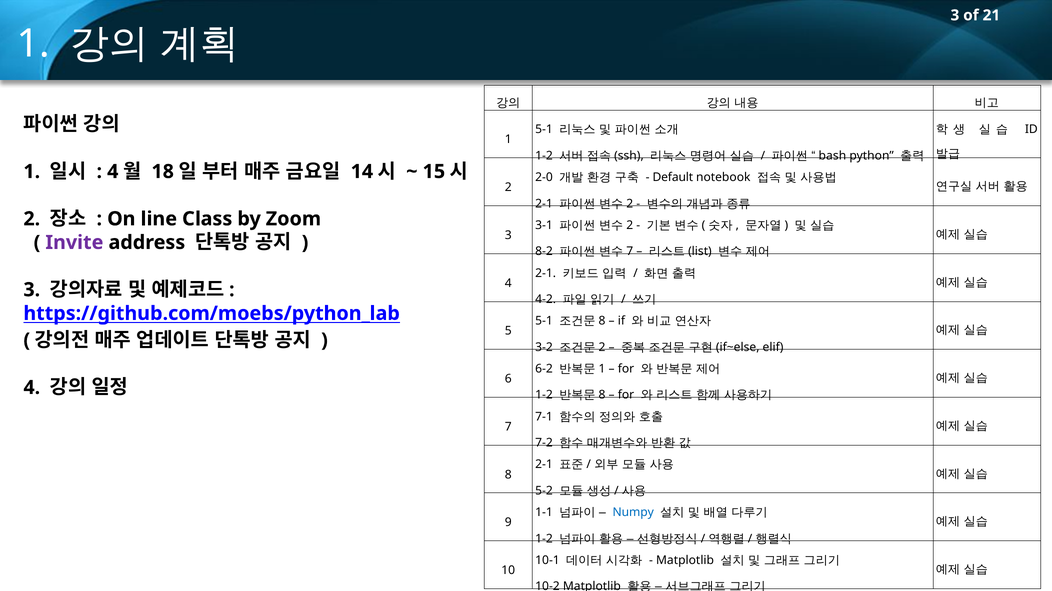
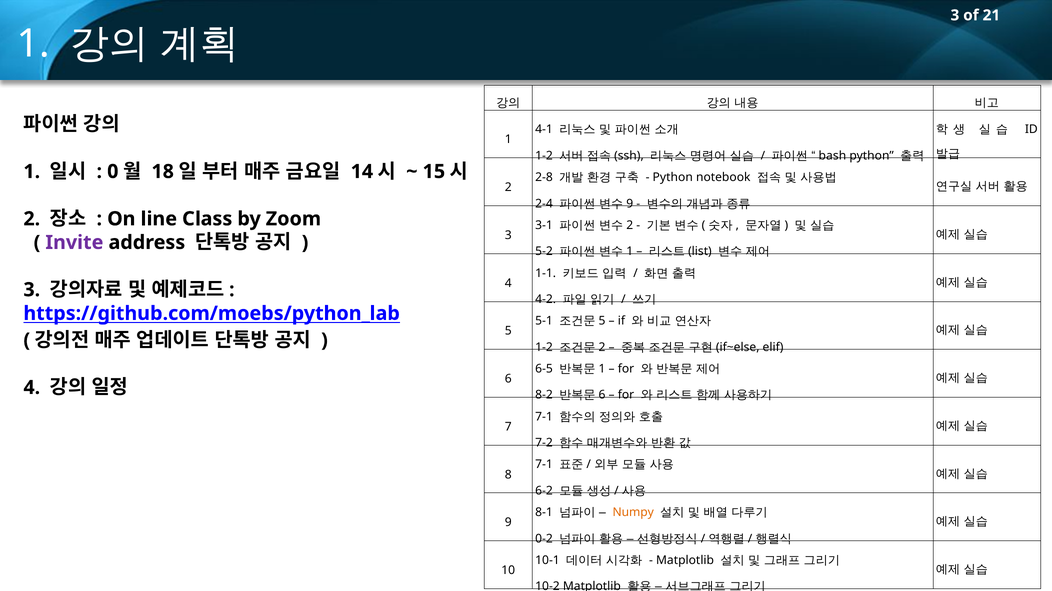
5-1 at (544, 130): 5-1 -> 4-1
4 at (113, 172): 4 -> 0
2-0: 2-0 -> 2-8
Default at (673, 178): Default -> Python
2-1 at (544, 204): 2-1 -> 2-4
2 at (630, 204): 2 -> 9
8-2: 8-2 -> 5-2
7 at (630, 252): 7 -> 1
2-1 at (546, 273): 2-1 -> 1-1
8 at (602, 321): 8 -> 5
3-2 at (544, 348): 3-2 -> 1-2
6-2: 6-2 -> 6-5
1-2 at (544, 396): 1-2 -> 8-2
8 at (602, 396): 8 -> 6
2-1 at (544, 465): 2-1 -> 7-1
5-2: 5-2 -> 6-2
1-1: 1-1 -> 8-1
Numpy colour: blue -> orange
1-2 at (544, 539): 1-2 -> 0-2
